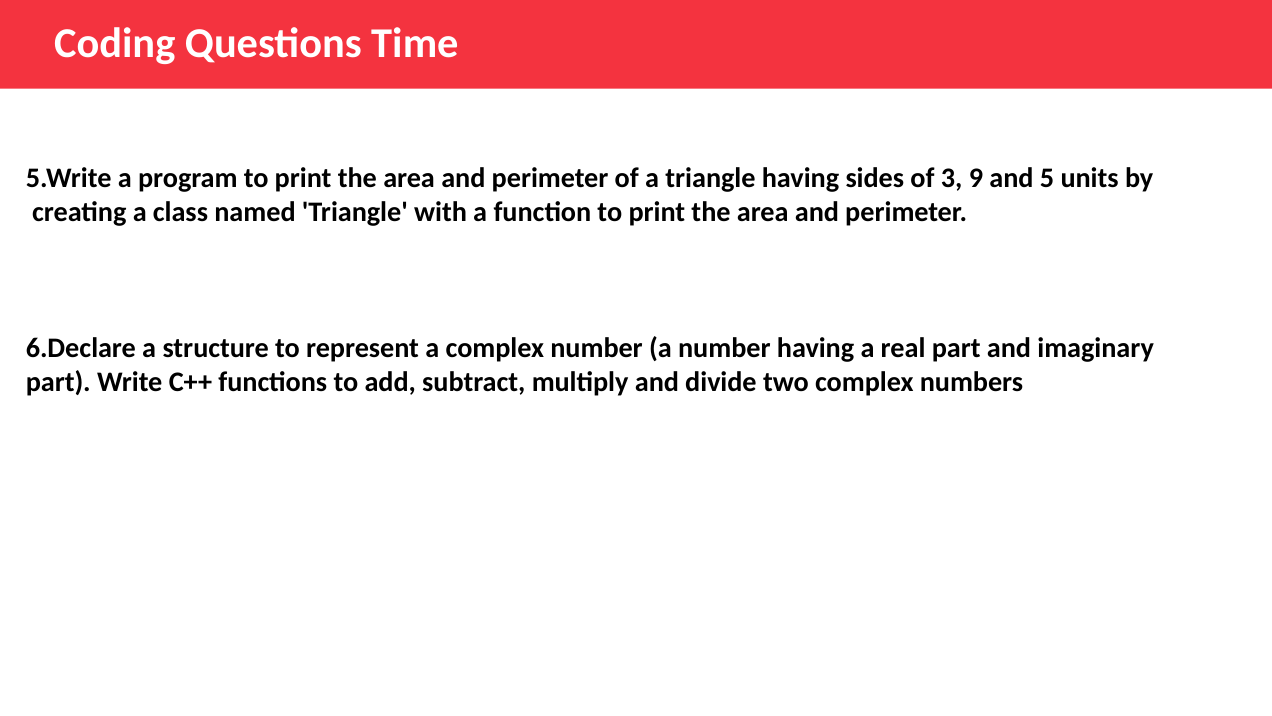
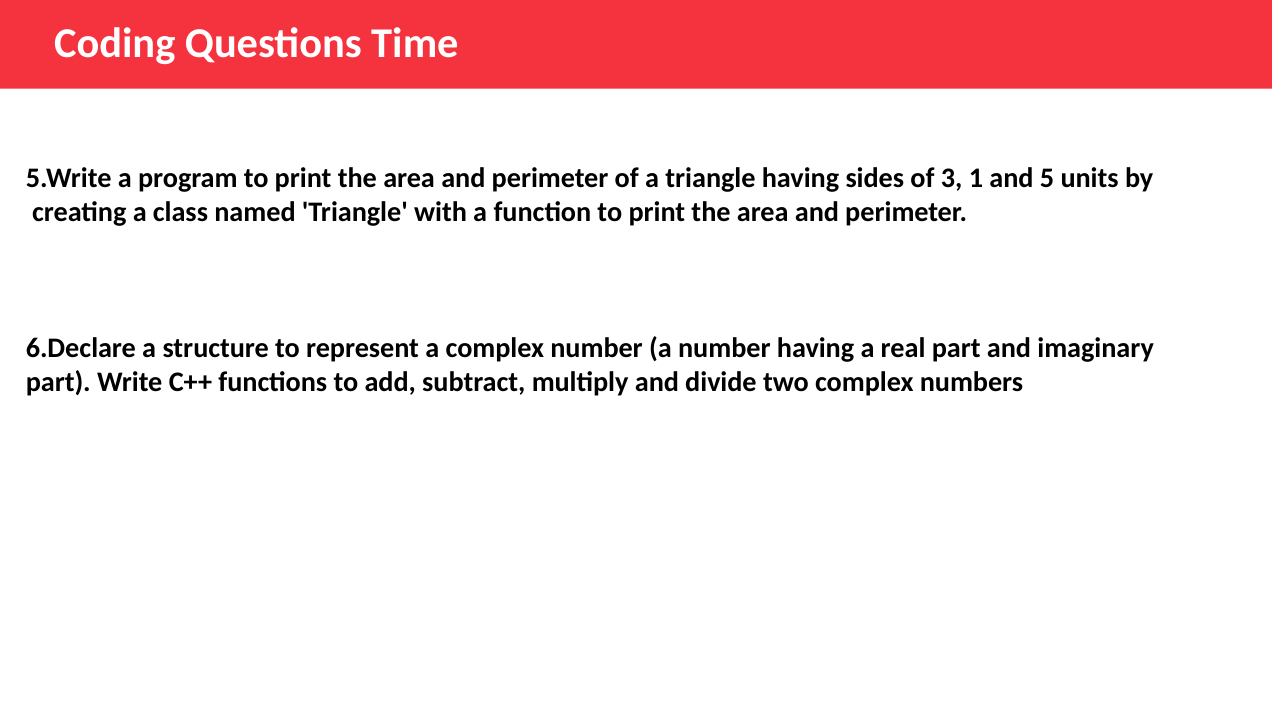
9: 9 -> 1
